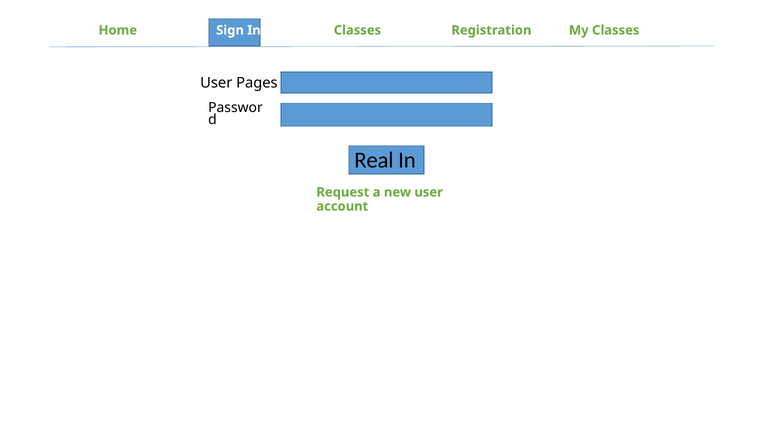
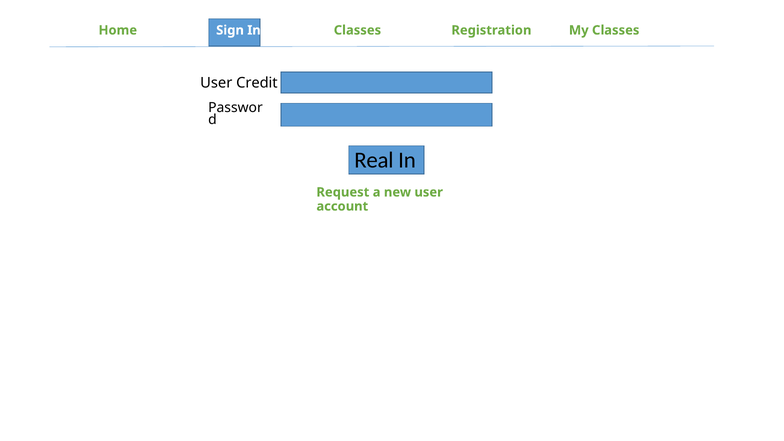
Pages: Pages -> Credit
